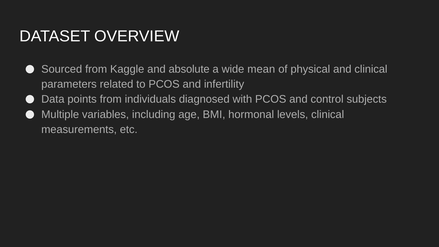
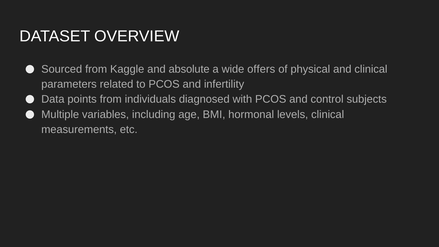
mean: mean -> offers
